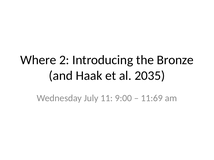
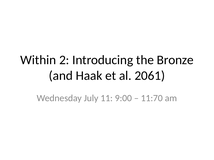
Where: Where -> Within
2035: 2035 -> 2061
11:69: 11:69 -> 11:70
